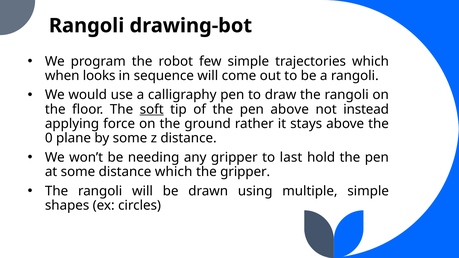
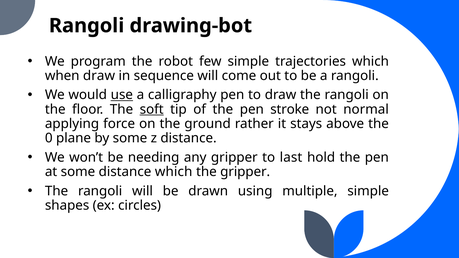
when looks: looks -> draw
use underline: none -> present
pen above: above -> stroke
instead: instead -> normal
